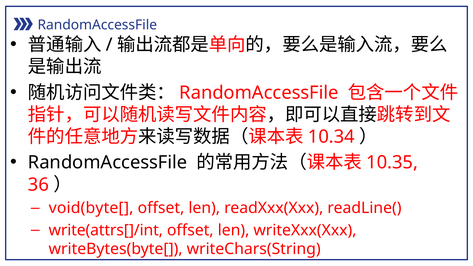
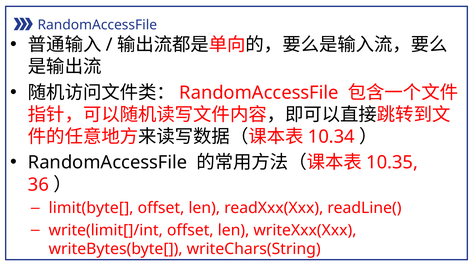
void(byte[: void(byte[ -> limit(byte[
write(attrs[]/int: write(attrs[]/int -> write(limit[]/int
